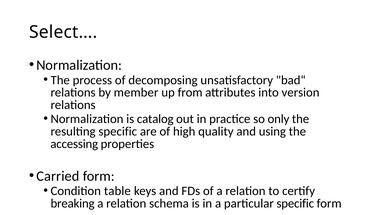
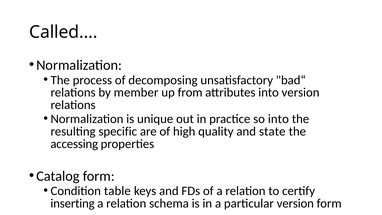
Select…: Select… -> Called…
catalog: catalog -> unique
so only: only -> into
using: using -> state
Carried: Carried -> Catalog
breaking: breaking -> inserting
particular specific: specific -> version
